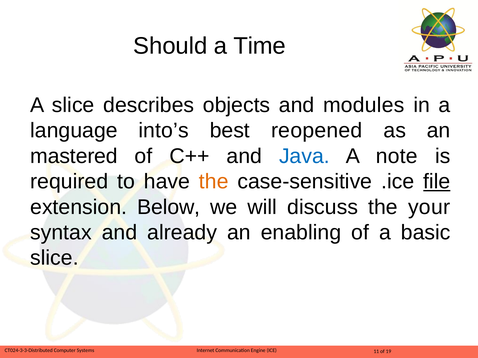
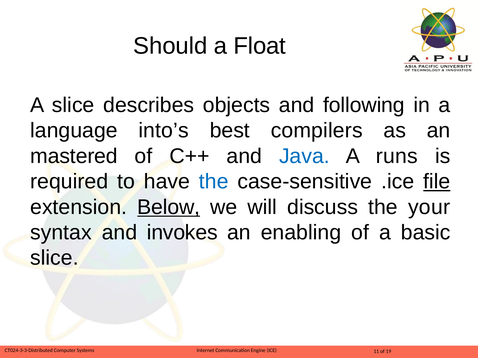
Time: Time -> Float
modules: modules -> following
reopened: reopened -> compilers
note: note -> runs
the at (214, 182) colour: orange -> blue
Below underline: none -> present
already: already -> invokes
